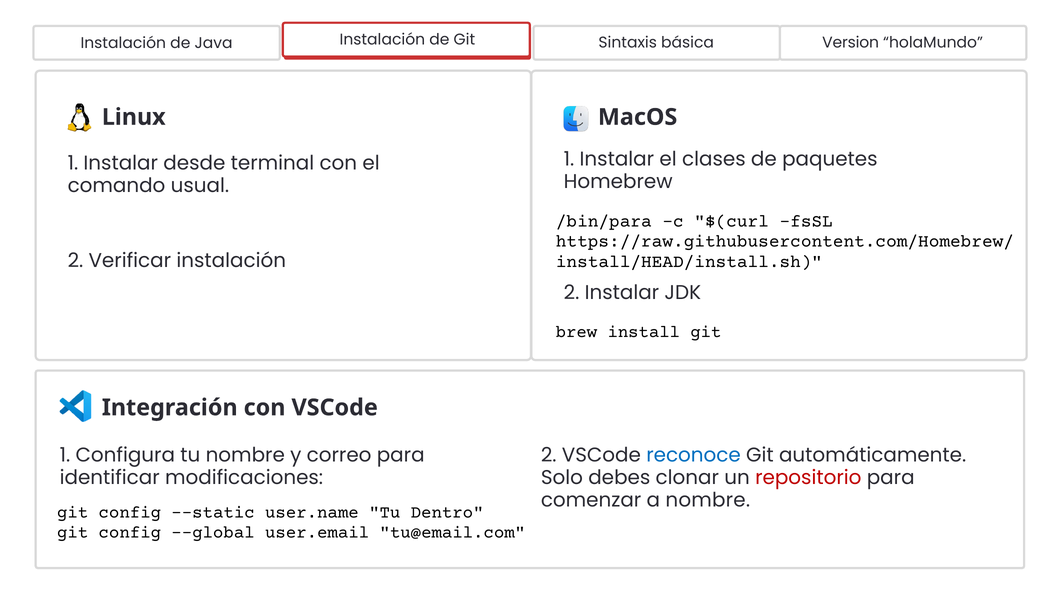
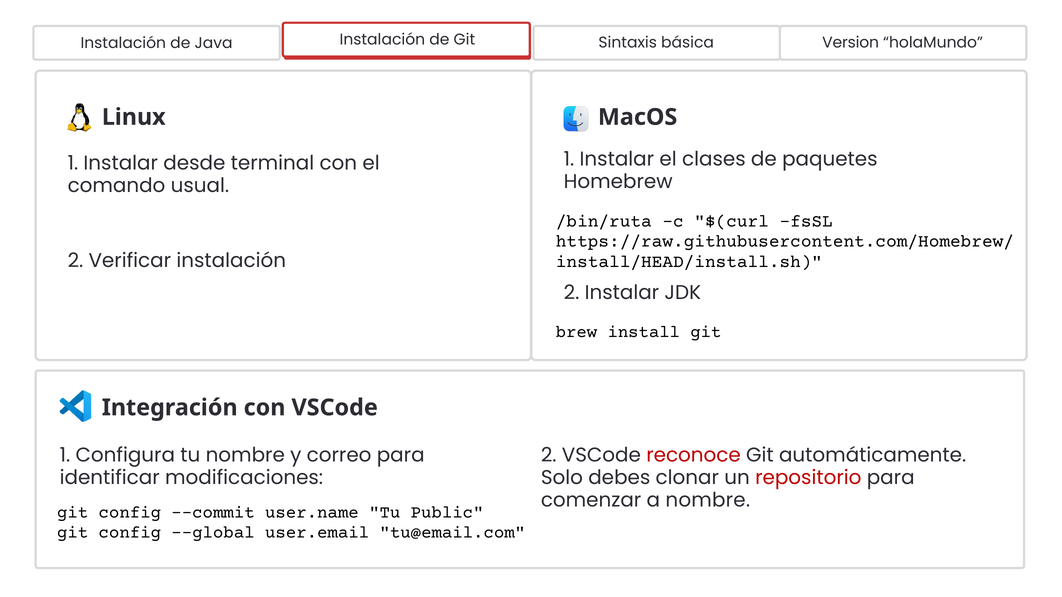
/bin/para: /bin/para -> /bin/ruta
reconoce colour: blue -> red
--static: --static -> --commit
Dentro: Dentro -> Public
